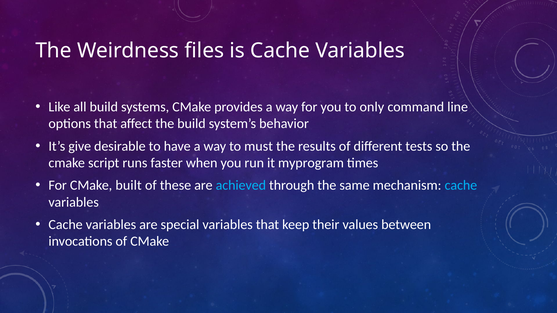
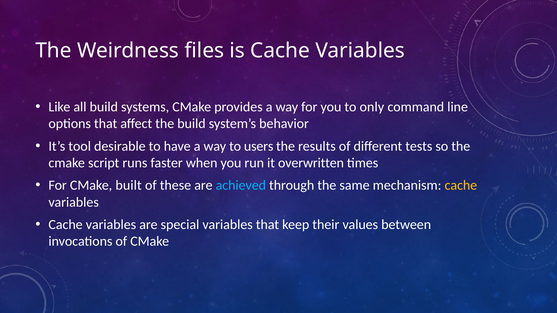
give: give -> tool
must: must -> users
myprogram: myprogram -> overwritten
cache at (461, 186) colour: light blue -> yellow
